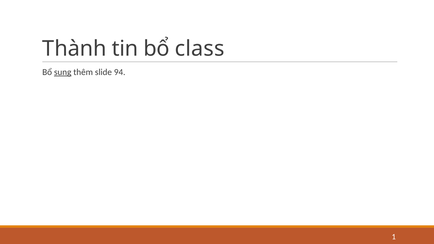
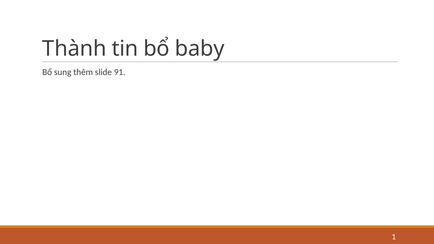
class: class -> baby
sung underline: present -> none
94: 94 -> 91
